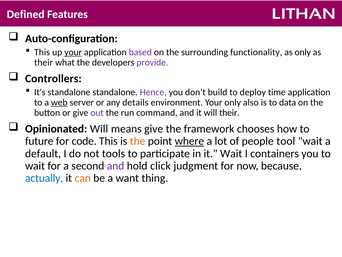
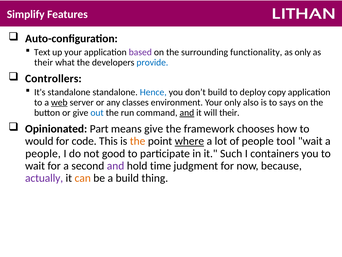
Defined: Defined -> Simplify
This at (42, 52): This -> Text
your at (73, 52) underline: present -> none
provide colour: purple -> blue
Hence colour: purple -> blue
time: time -> copy
details: details -> classes
data: data -> says
out colour: purple -> blue
and at (187, 113) underline: none -> present
Opinionated Will: Will -> Part
future: future -> would
default at (43, 153): default -> people
tools: tools -> good
it Wait: Wait -> Such
click: click -> time
actually colour: blue -> purple
a want: want -> build
